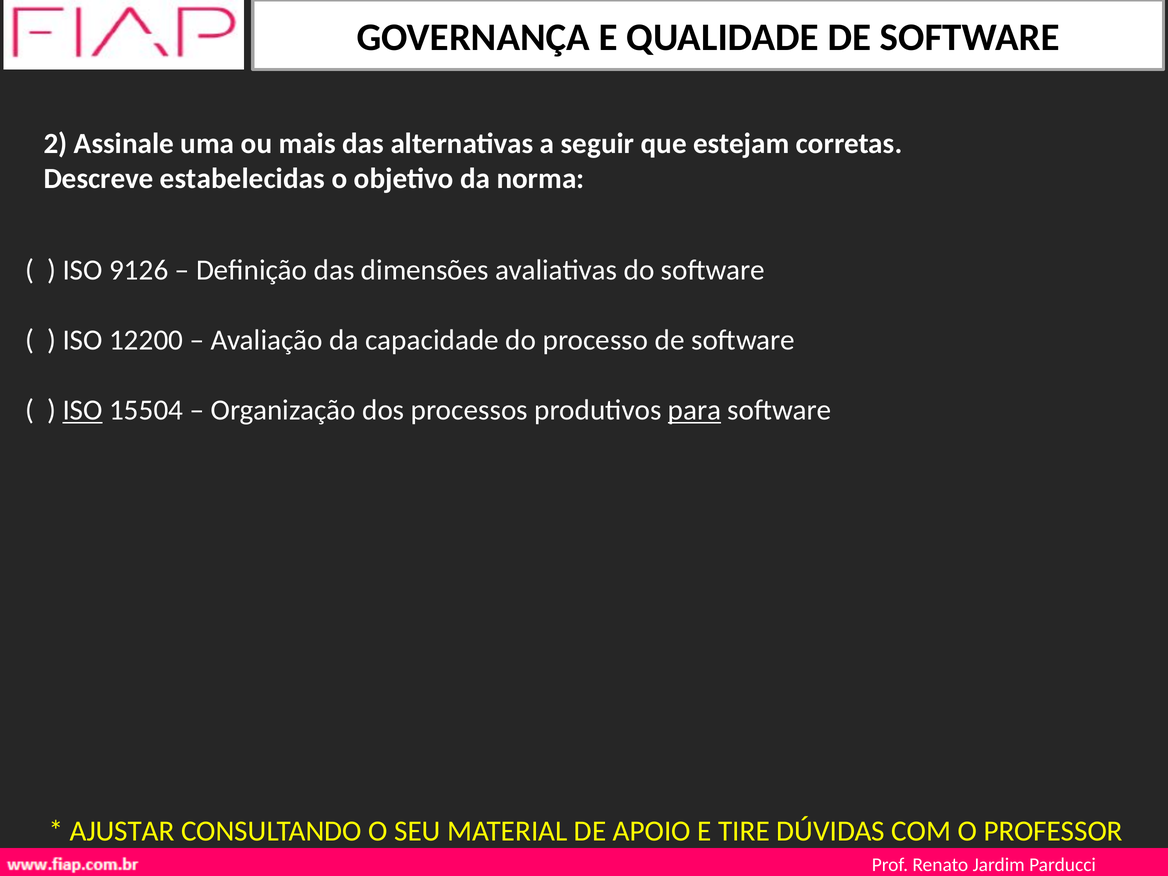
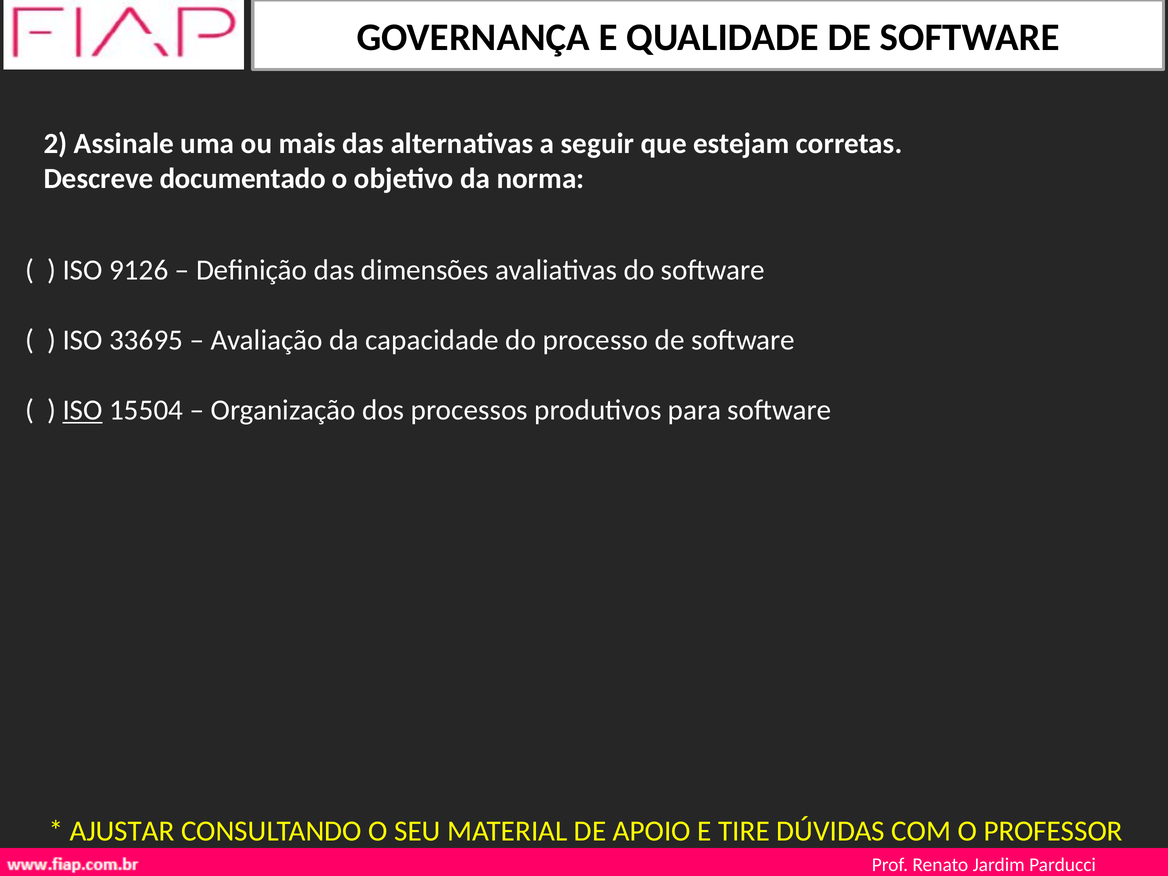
estabelecidas: estabelecidas -> documentado
12200: 12200 -> 33695
para underline: present -> none
